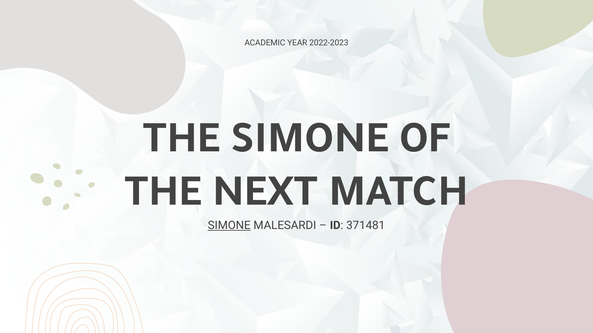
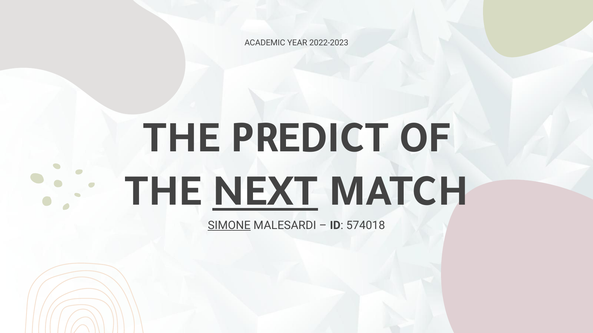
THE SIMONE: SIMONE -> PREDICT
NEXT underline: none -> present
371481: 371481 -> 574018
